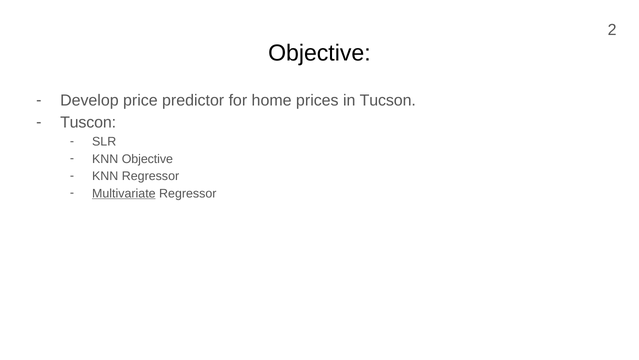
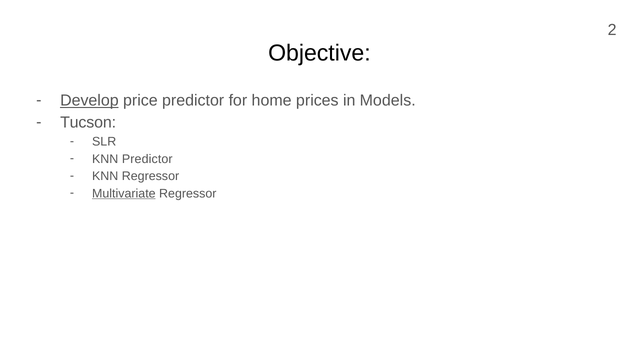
Develop underline: none -> present
Tucson: Tucson -> Models
Tuscon: Tuscon -> Tucson
KNN Objective: Objective -> Predictor
